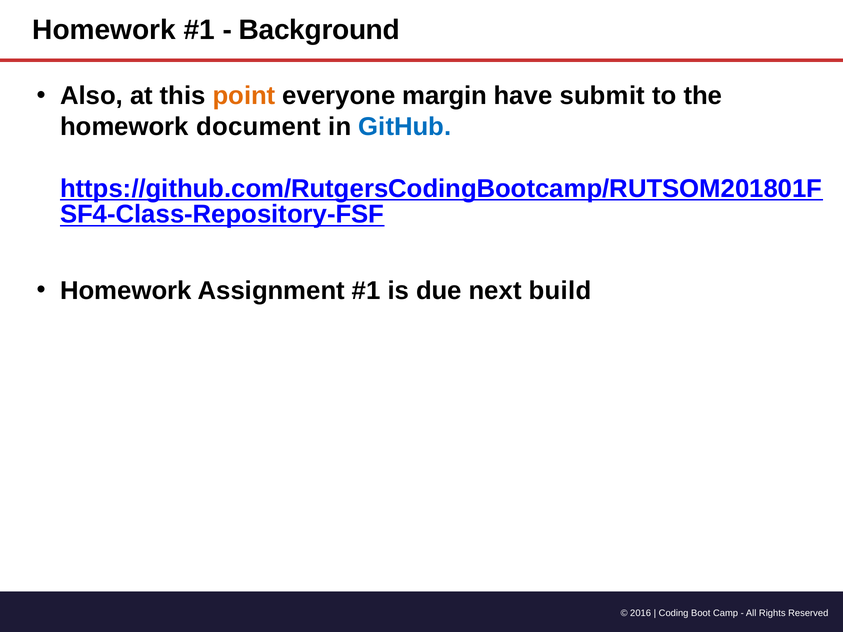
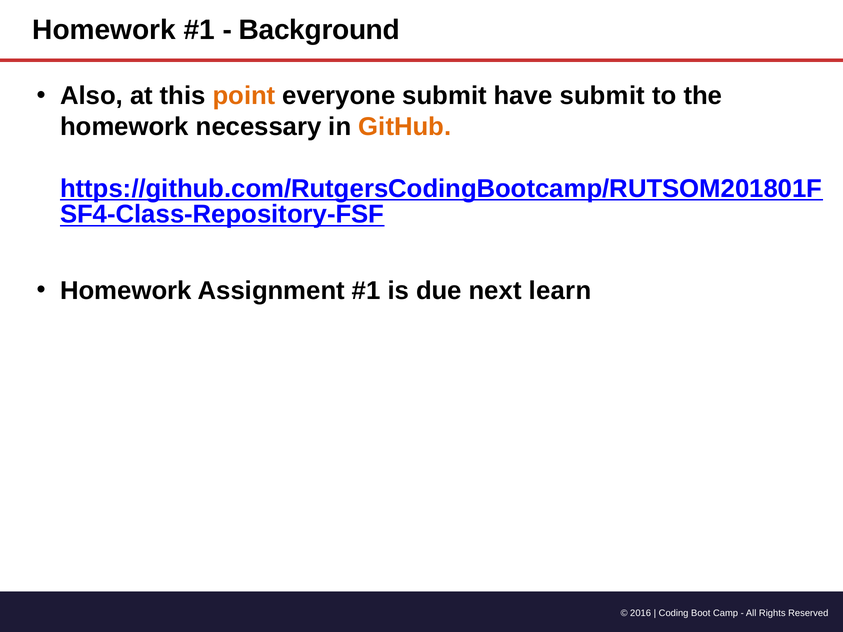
everyone margin: margin -> submit
document: document -> necessary
GitHub colour: blue -> orange
build: build -> learn
